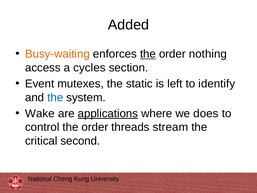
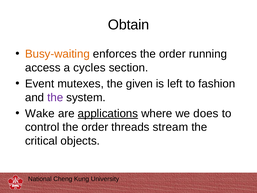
Added: Added -> Obtain
the at (148, 54) underline: present -> none
nothing: nothing -> running
static: static -> given
identify: identify -> fashion
the at (55, 97) colour: blue -> purple
second: second -> objects
